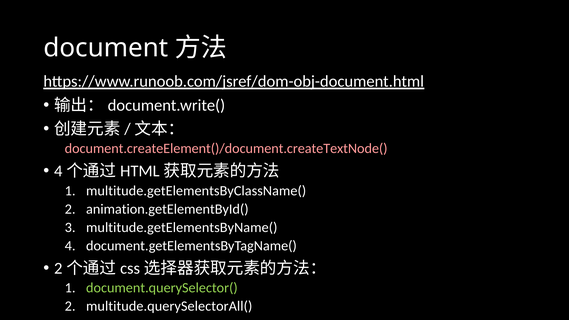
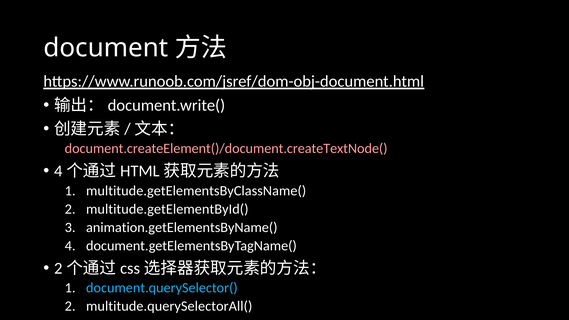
animation.getElementById(: animation.getElementById( -> multitude.getElementById(
multitude.getElementsByName(: multitude.getElementsByName( -> animation.getElementsByName(
document.querySelector( colour: light green -> light blue
